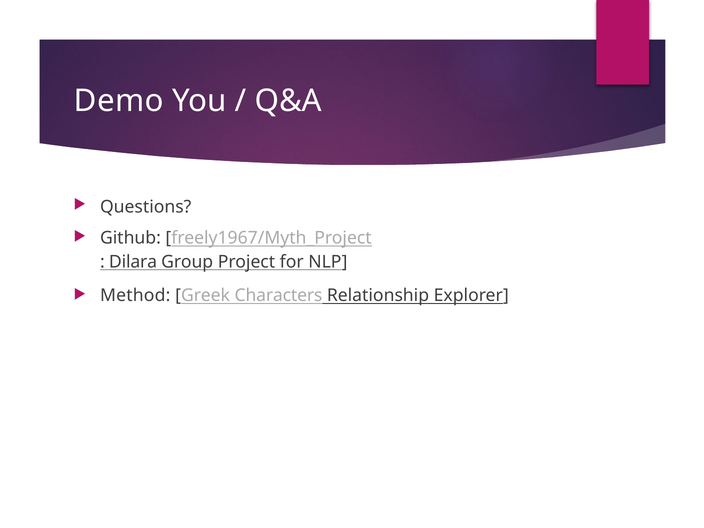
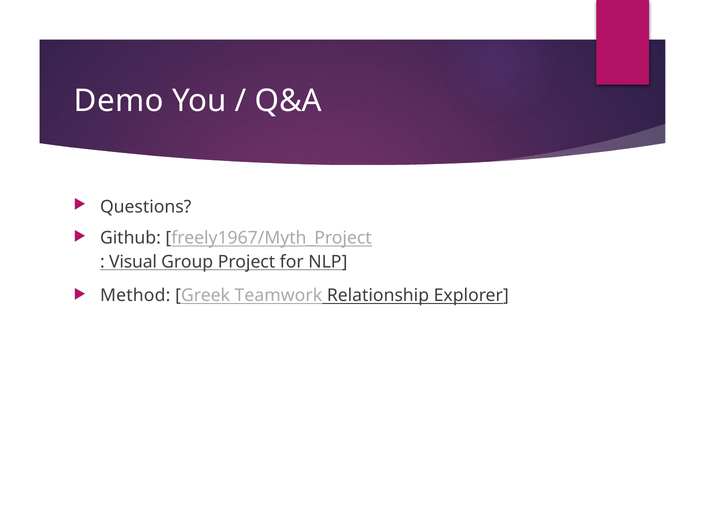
Dilara: Dilara -> Visual
Characters: Characters -> Teamwork
